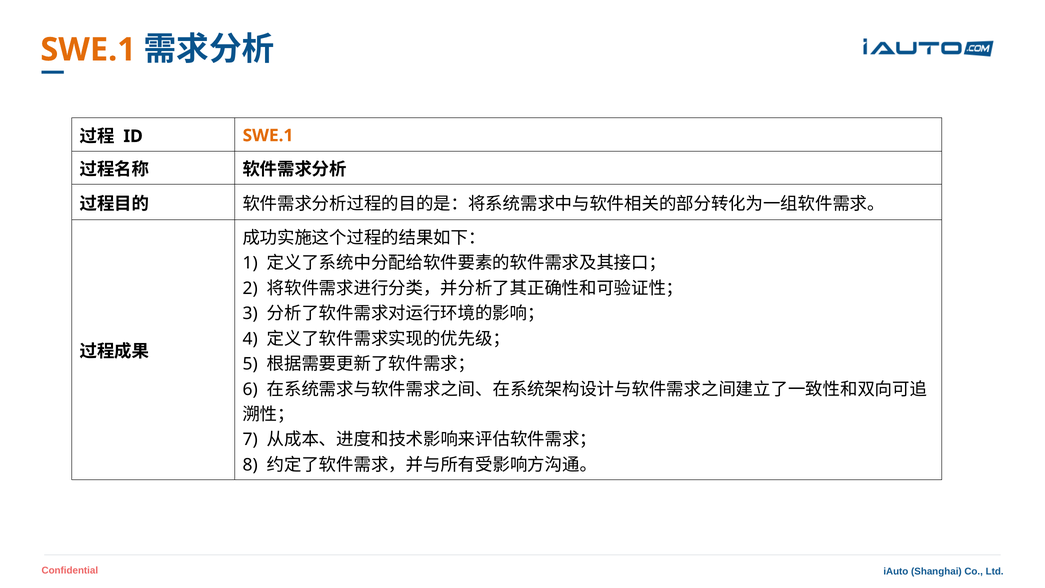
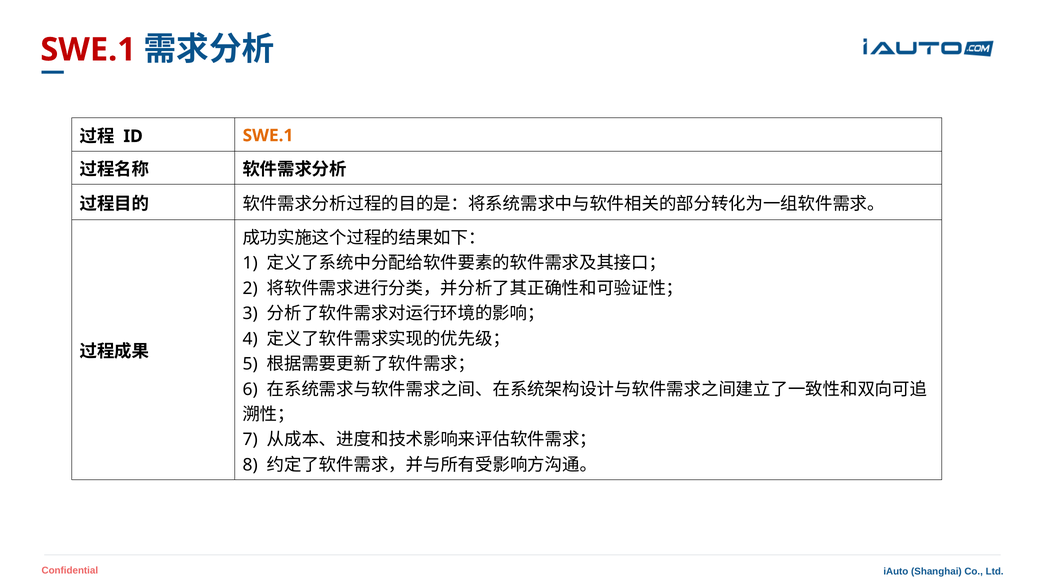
SWE.1 at (88, 50) colour: orange -> red
